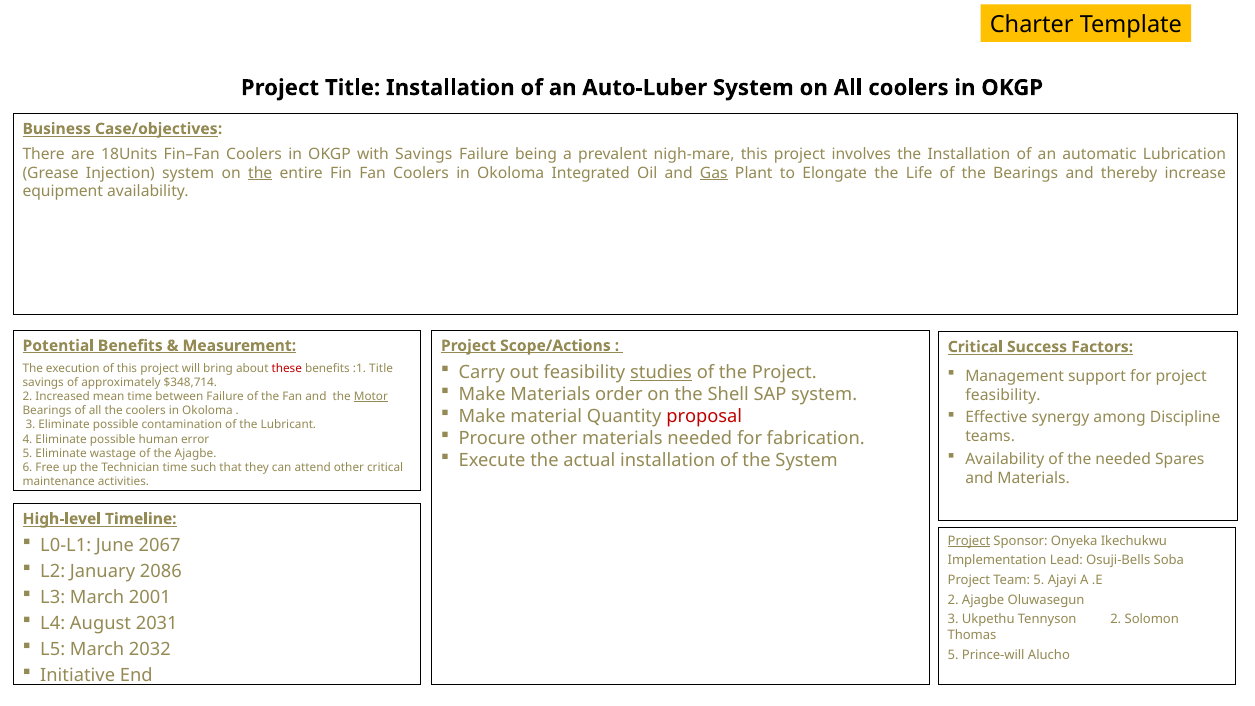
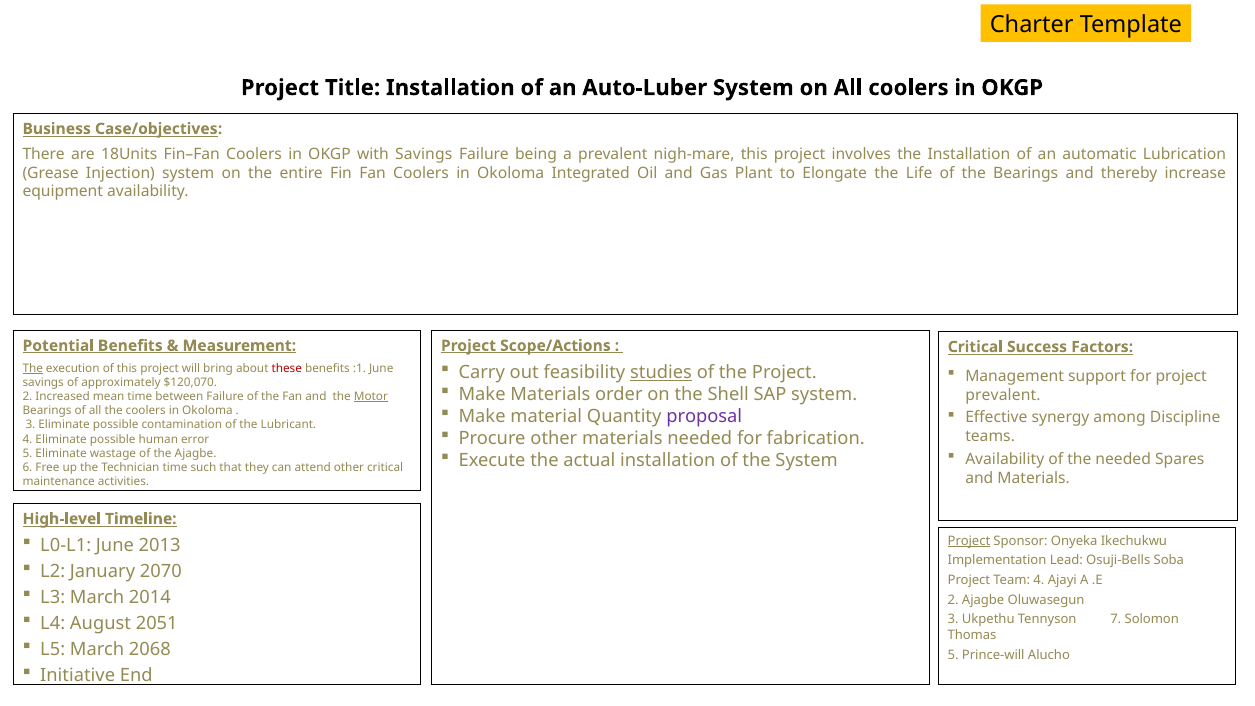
the at (260, 173) underline: present -> none
Gas underline: present -> none
The at (33, 368) underline: none -> present
:1 Title: Title -> June
$348,714: $348,714 -> $120,070
feasibility at (1003, 395): feasibility -> prevalent
proposal colour: red -> purple
2067: 2067 -> 2013
2086: 2086 -> 2070
Team 5: 5 -> 4
2001: 2001 -> 2014
2031: 2031 -> 2051
Tennyson 2: 2 -> 7
2032: 2032 -> 2068
